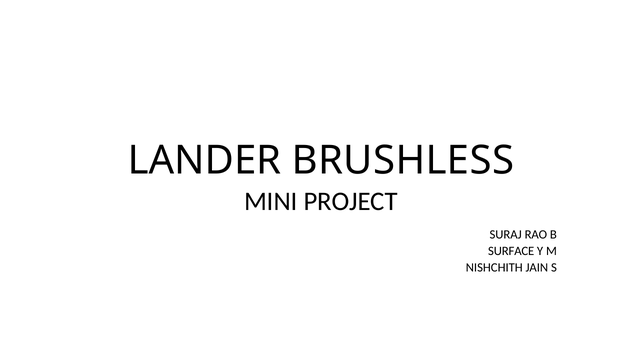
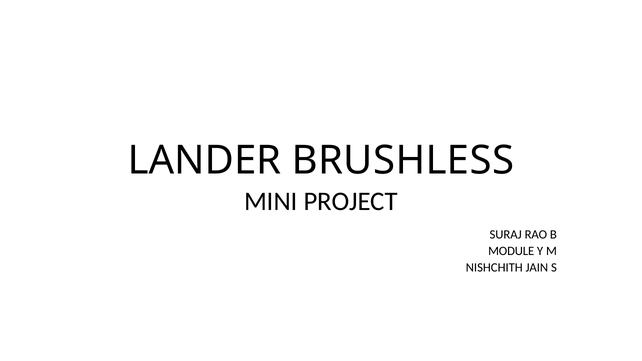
SURFACE: SURFACE -> MODULE
